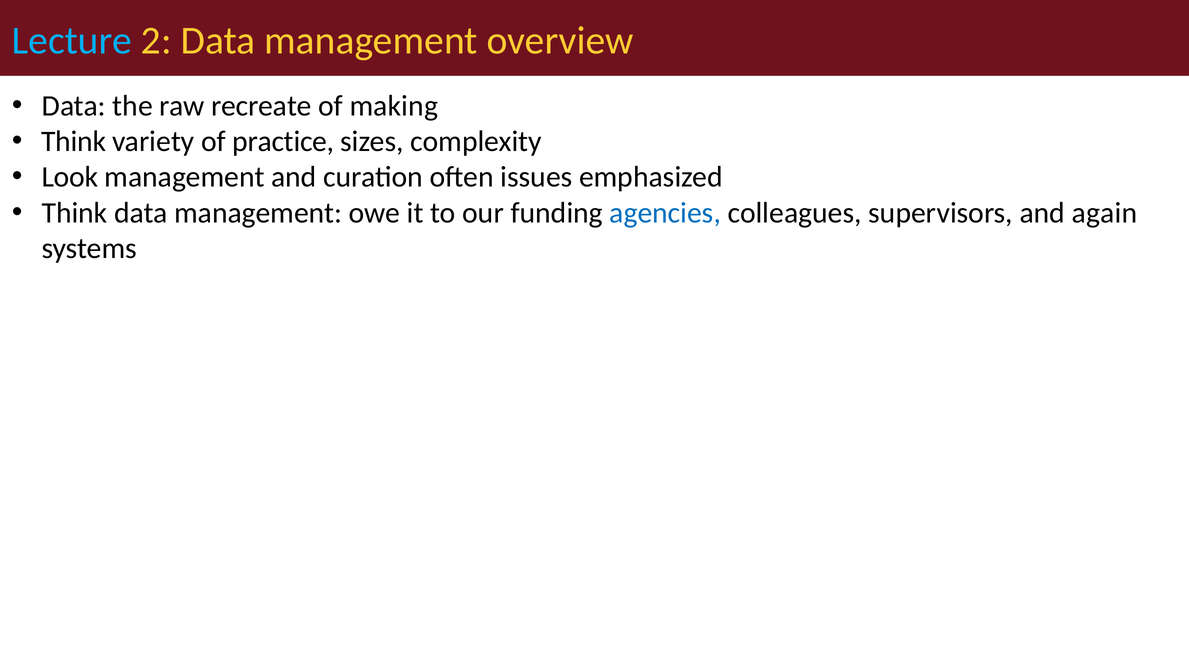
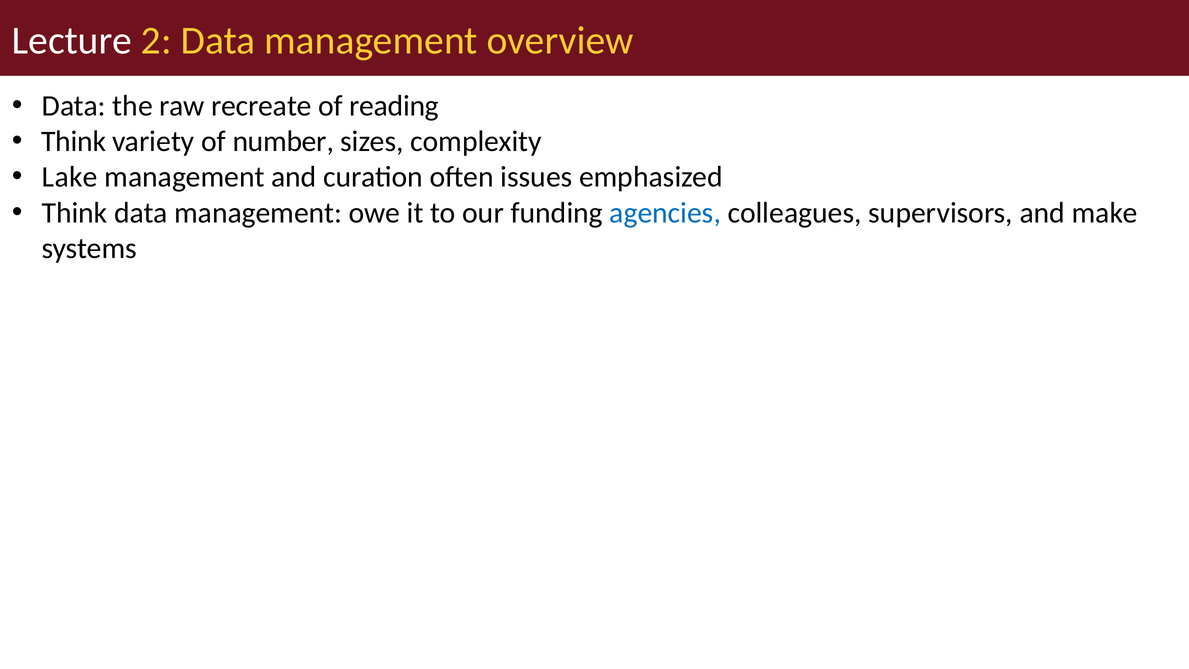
Lecture colour: light blue -> white
making: making -> reading
practice: practice -> number
Look: Look -> Lake
again: again -> make
